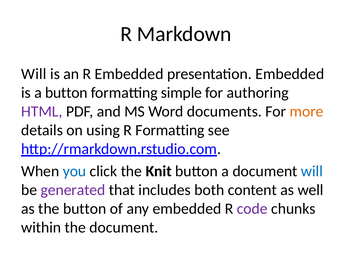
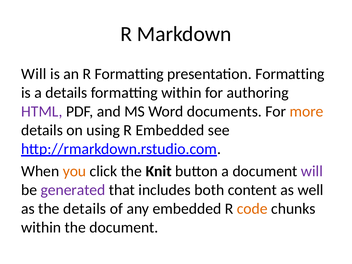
R Embedded: Embedded -> Formatting
presentation Embedded: Embedded -> Formatting
a button: button -> details
formatting simple: simple -> within
R Formatting: Formatting -> Embedded
you colour: blue -> orange
will at (312, 171) colour: blue -> purple
the button: button -> details
code colour: purple -> orange
